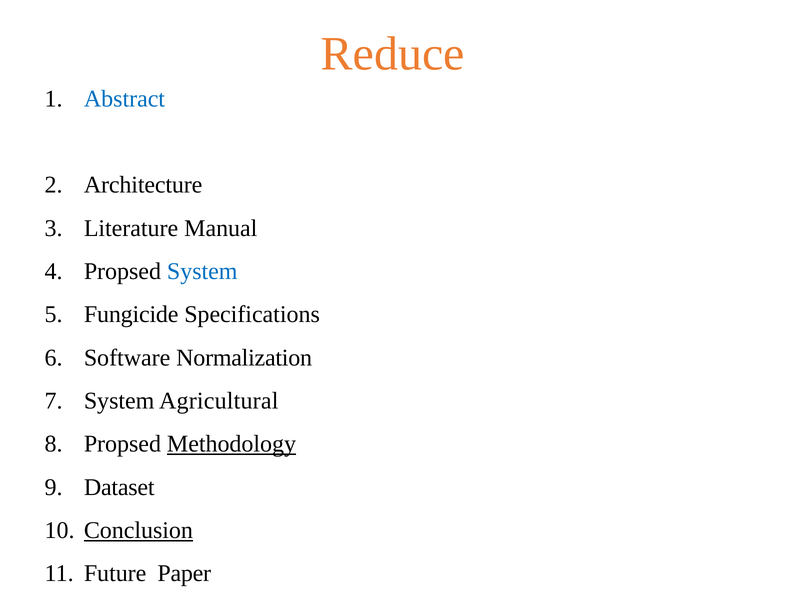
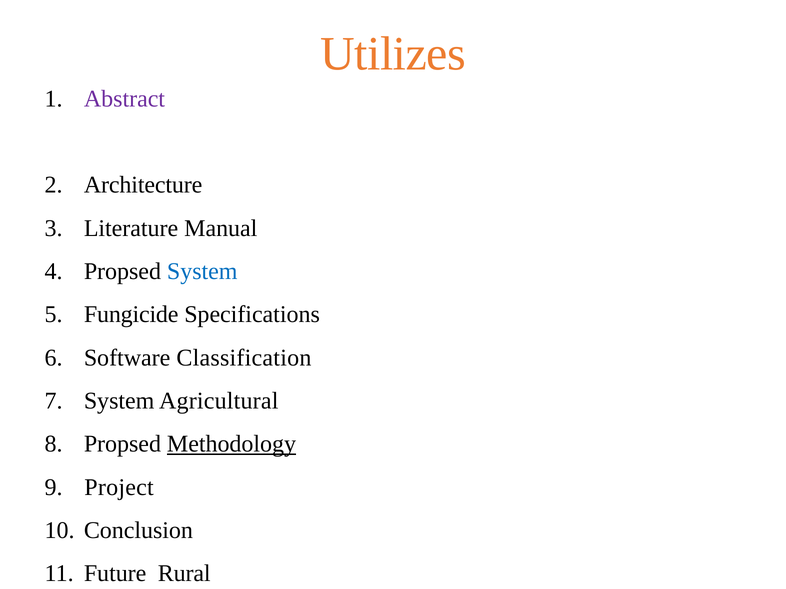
Reduce: Reduce -> Utilizes
Abstract colour: blue -> purple
Normalization: Normalization -> Classification
Dataset: Dataset -> Project
Conclusion underline: present -> none
Paper: Paper -> Rural
